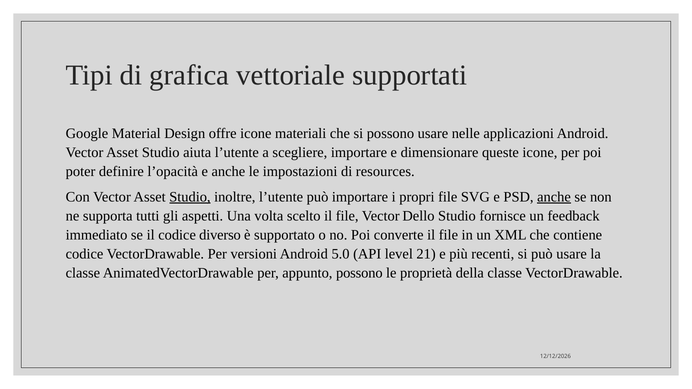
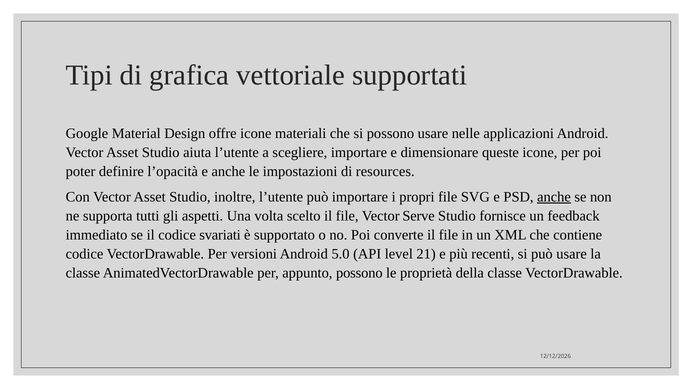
Studio at (190, 197) underline: present -> none
Dello: Dello -> Serve
diverso: diverso -> svariati
